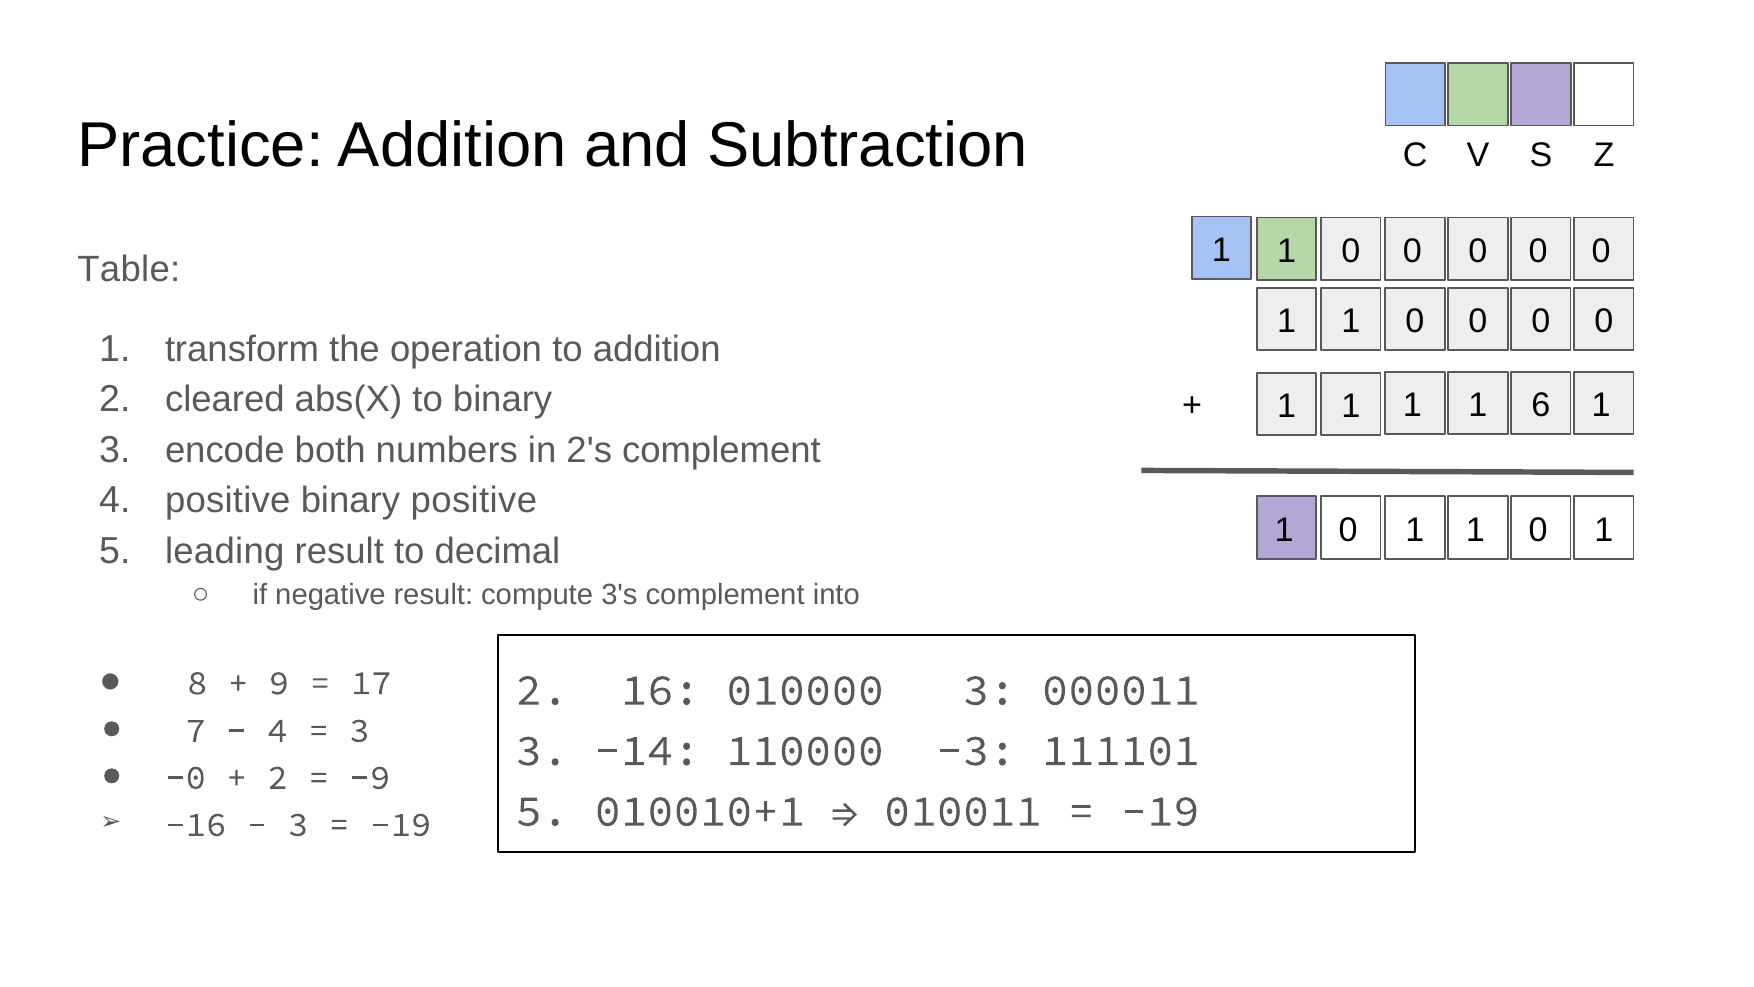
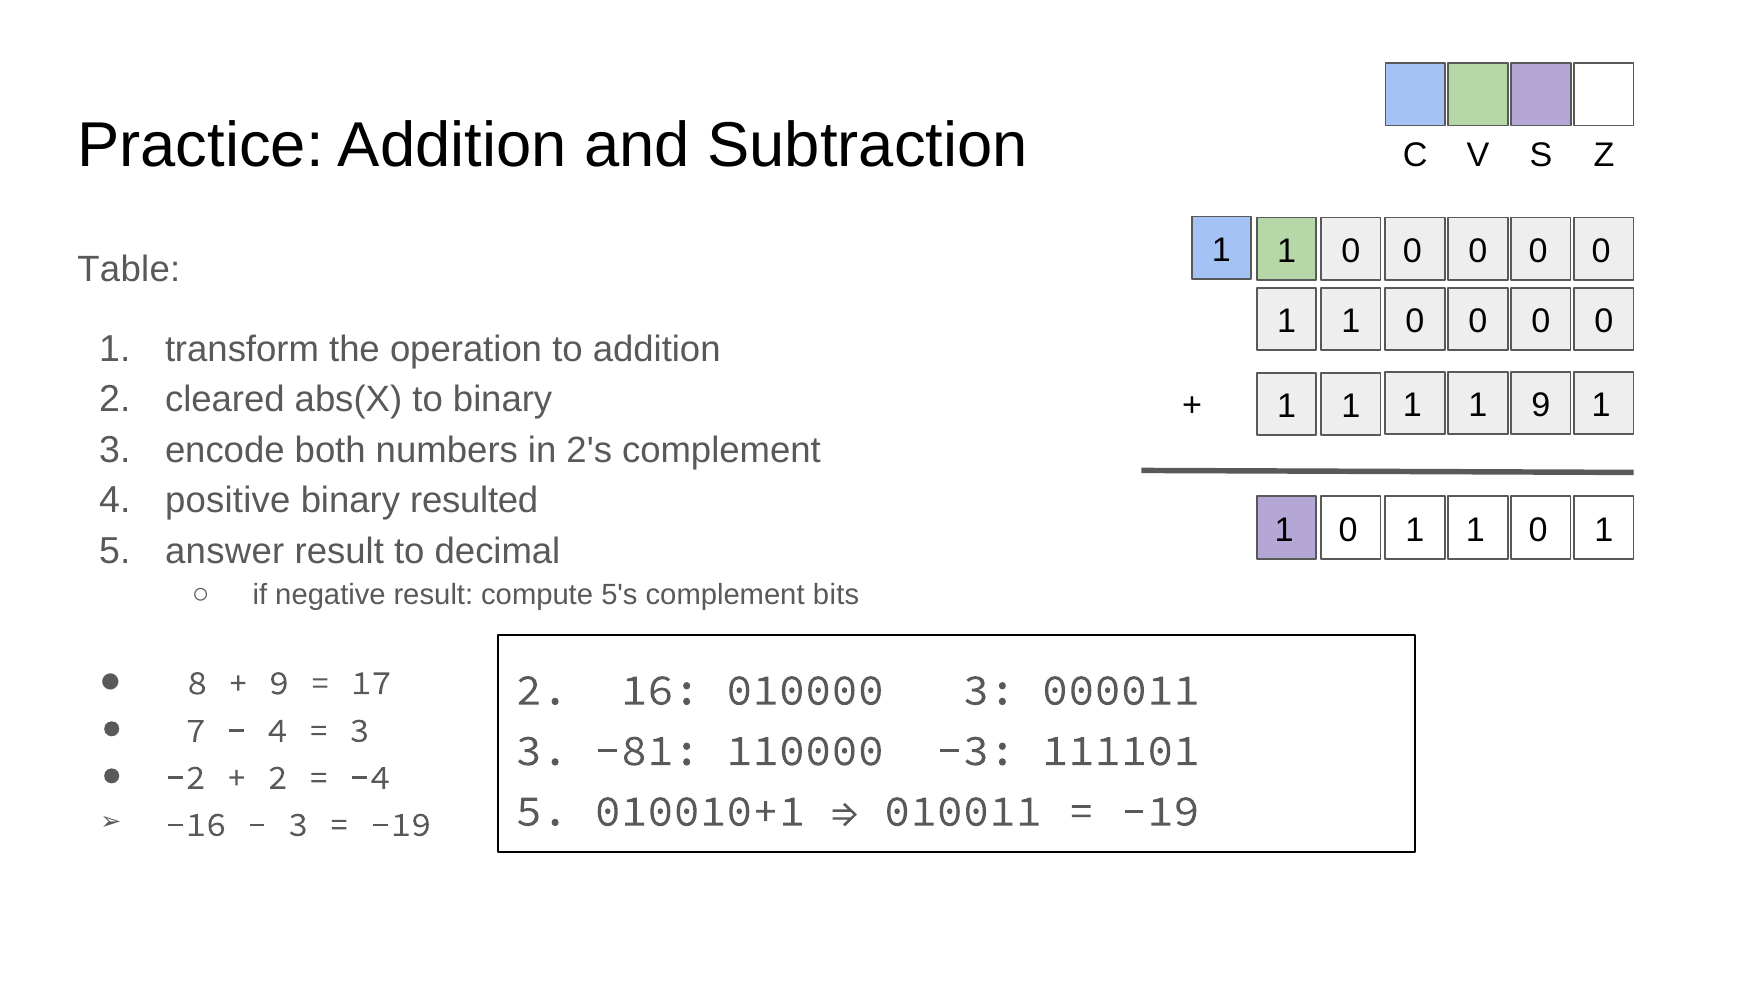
1 6: 6 -> 9
binary positive: positive -> resulted
leading: leading -> answer
3's: 3's -> 5's
into: into -> bits
-14: -14 -> -81
-0: -0 -> -2
-9: -9 -> -4
